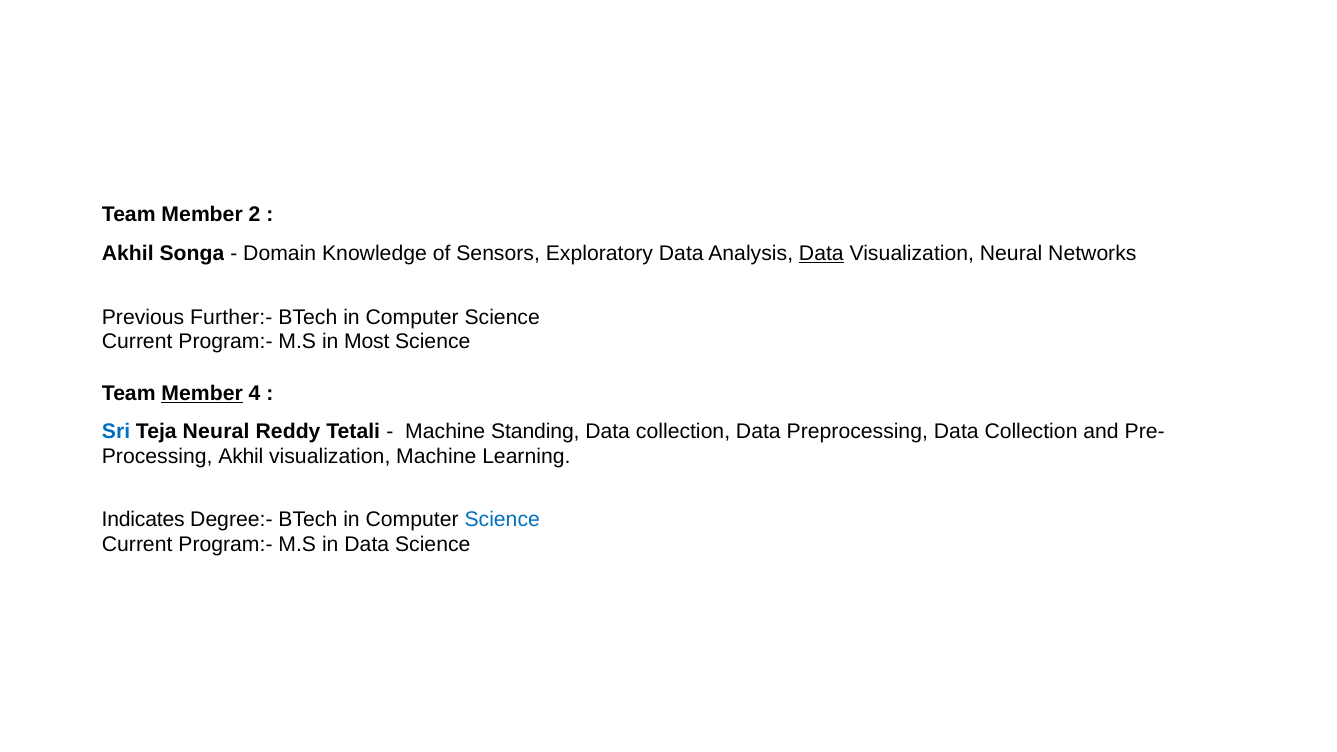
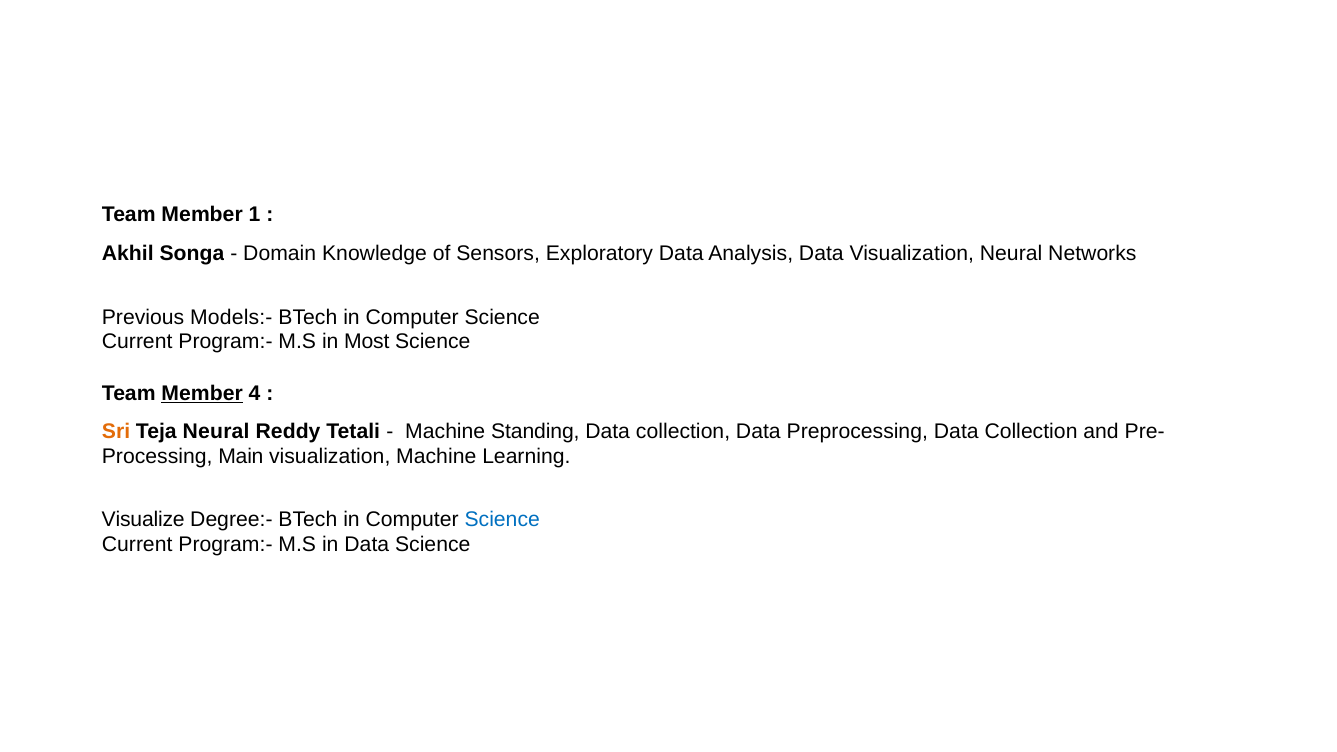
2: 2 -> 1
Data at (821, 253) underline: present -> none
Further:-: Further:- -> Models:-
Sri colour: blue -> orange
Akhil at (241, 456): Akhil -> Main
Indicates: Indicates -> Visualize
